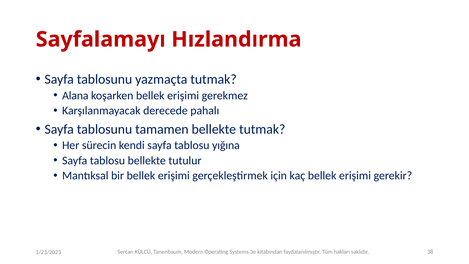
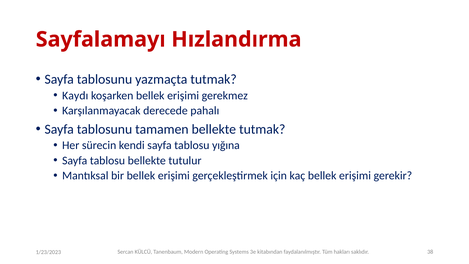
Alana: Alana -> Kaydı
